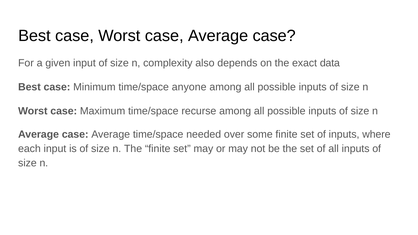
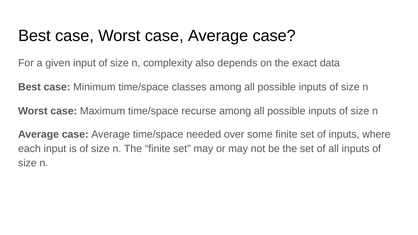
anyone: anyone -> classes
